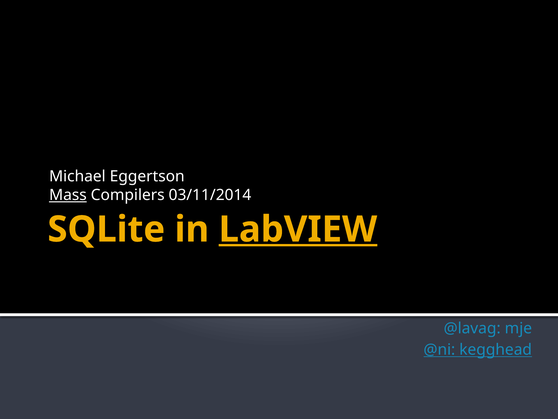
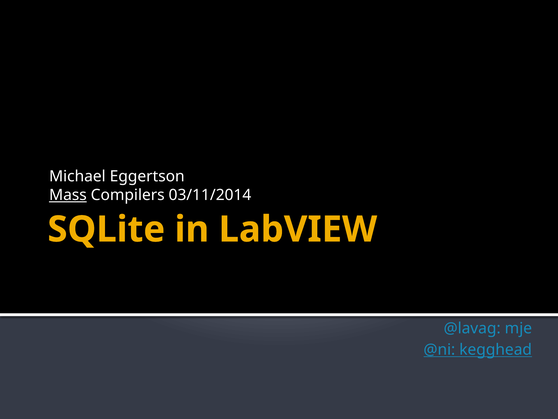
LabVIEW underline: present -> none
